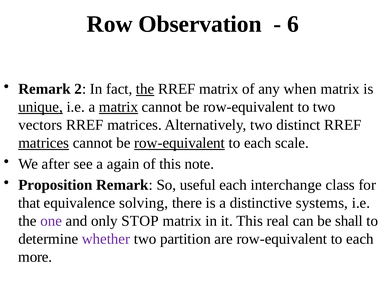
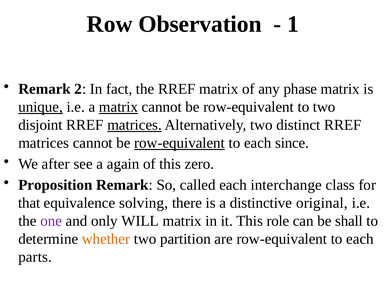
6: 6 -> 1
the at (145, 89) underline: present -> none
when: when -> phase
vectors: vectors -> disjoint
matrices at (135, 125) underline: none -> present
matrices at (44, 143) underline: present -> none
scale: scale -> since
note: note -> zero
useful: useful -> called
systems: systems -> original
STOP: STOP -> WILL
real: real -> role
whether colour: purple -> orange
more: more -> parts
